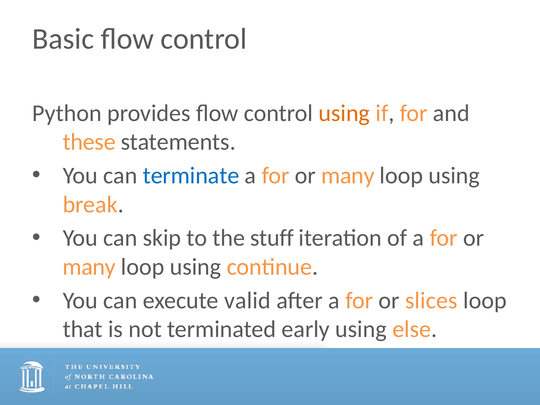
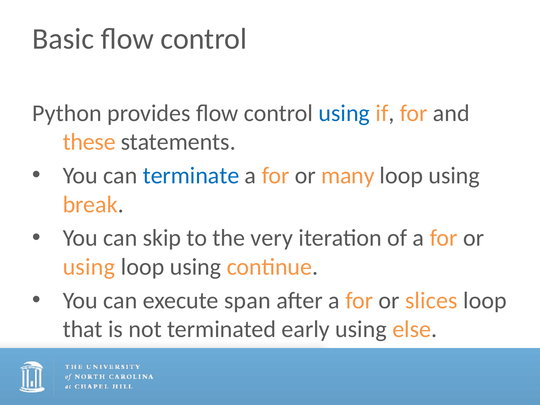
using at (344, 113) colour: orange -> blue
stuff: stuff -> very
many at (89, 267): many -> using
valid: valid -> span
